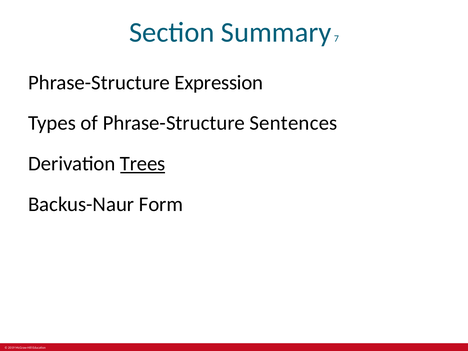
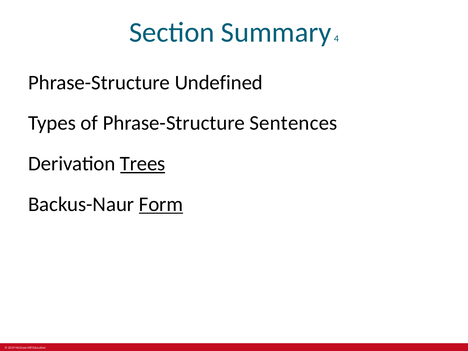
7: 7 -> 4
Expression: Expression -> Undefined
Form underline: none -> present
